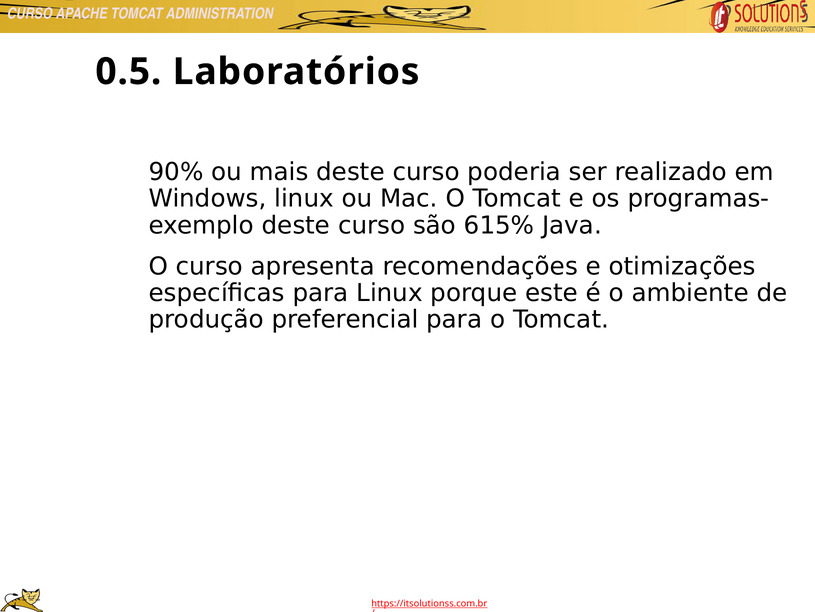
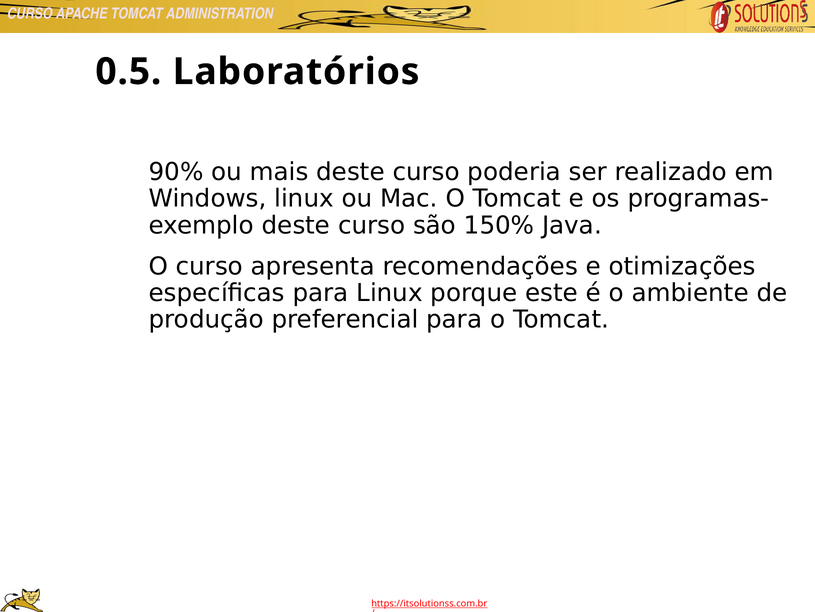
615%: 615% -> 150%
